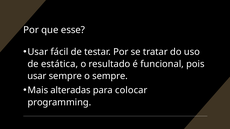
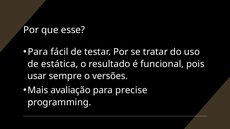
Usar at (38, 52): Usar -> Para
o sempre: sempre -> versões
alteradas: alteradas -> avaliação
colocar: colocar -> precise
